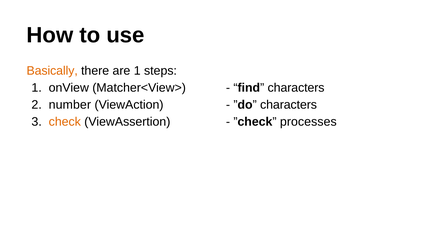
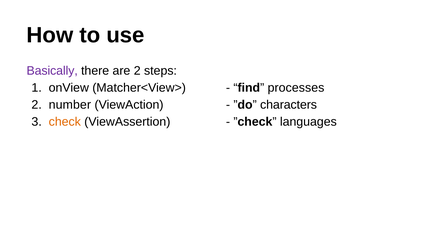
Basically colour: orange -> purple
are 1: 1 -> 2
find characters: characters -> processes
processes: processes -> languages
